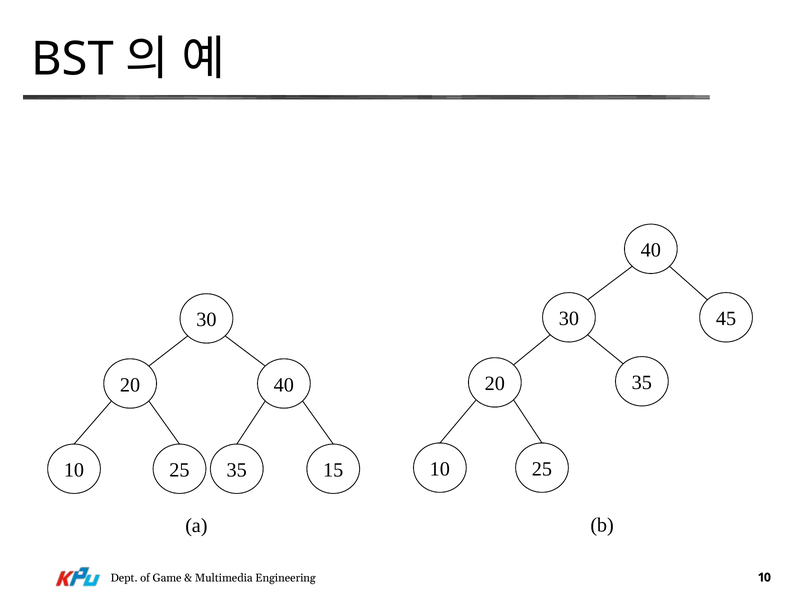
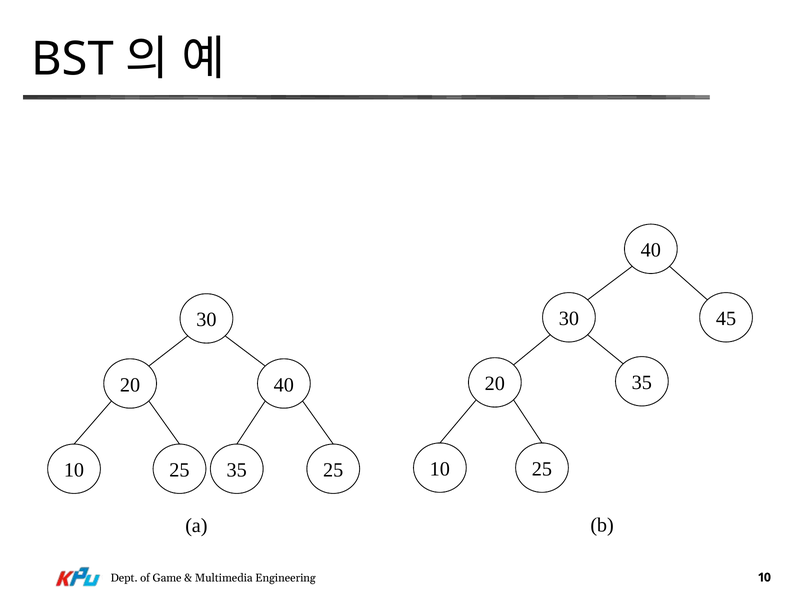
10 15: 15 -> 25
